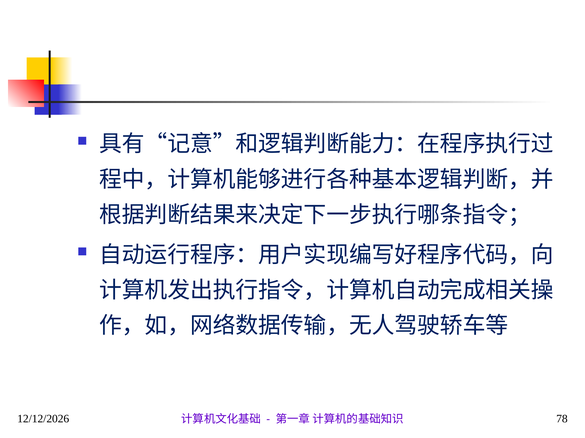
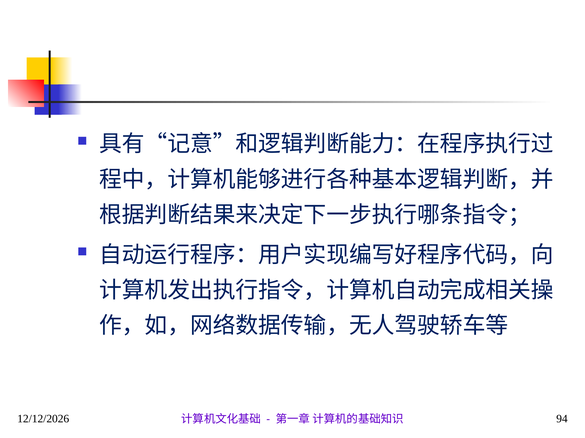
78: 78 -> 94
